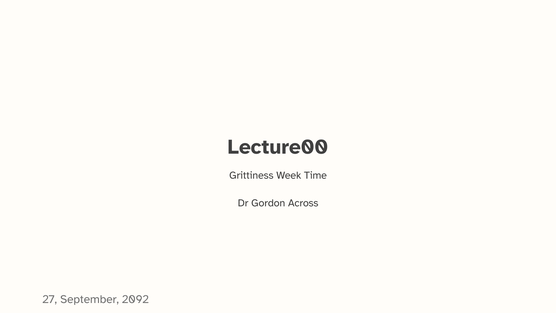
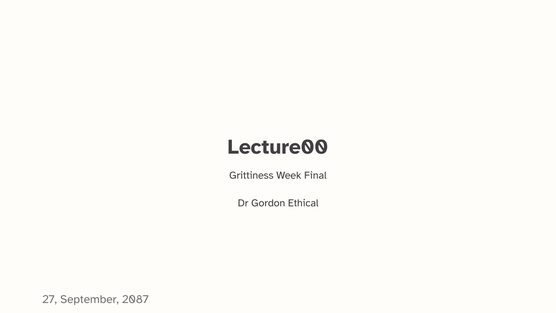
Time: Time -> Final
Across: Across -> Ethical
2092: 2092 -> 2087
